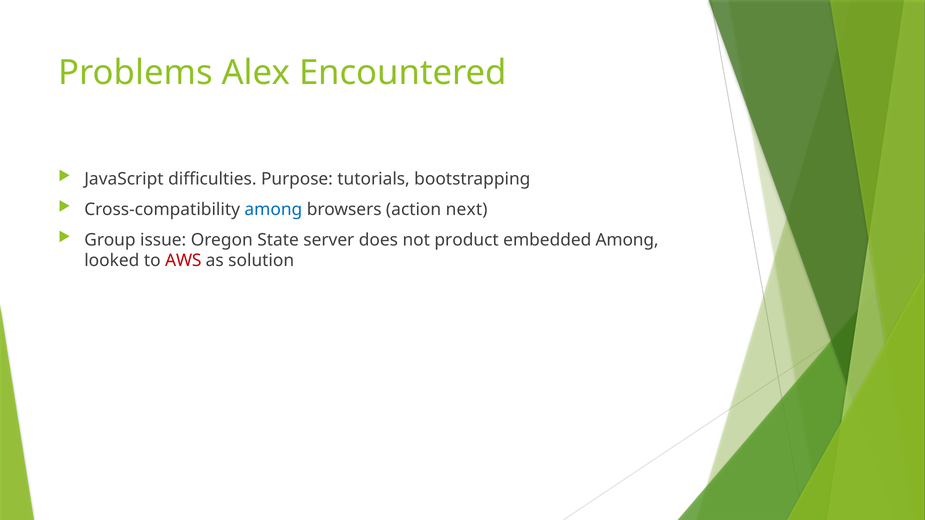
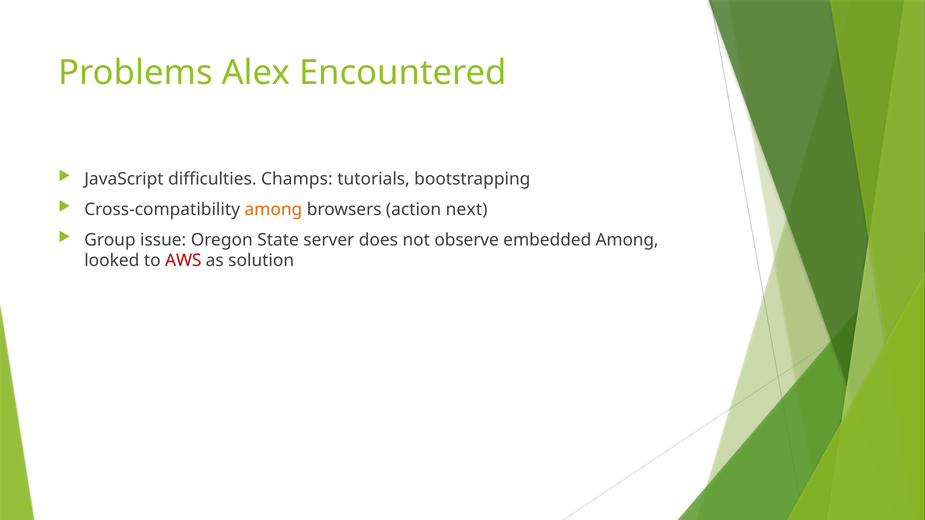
Purpose: Purpose -> Champs
among at (273, 209) colour: blue -> orange
product: product -> observe
